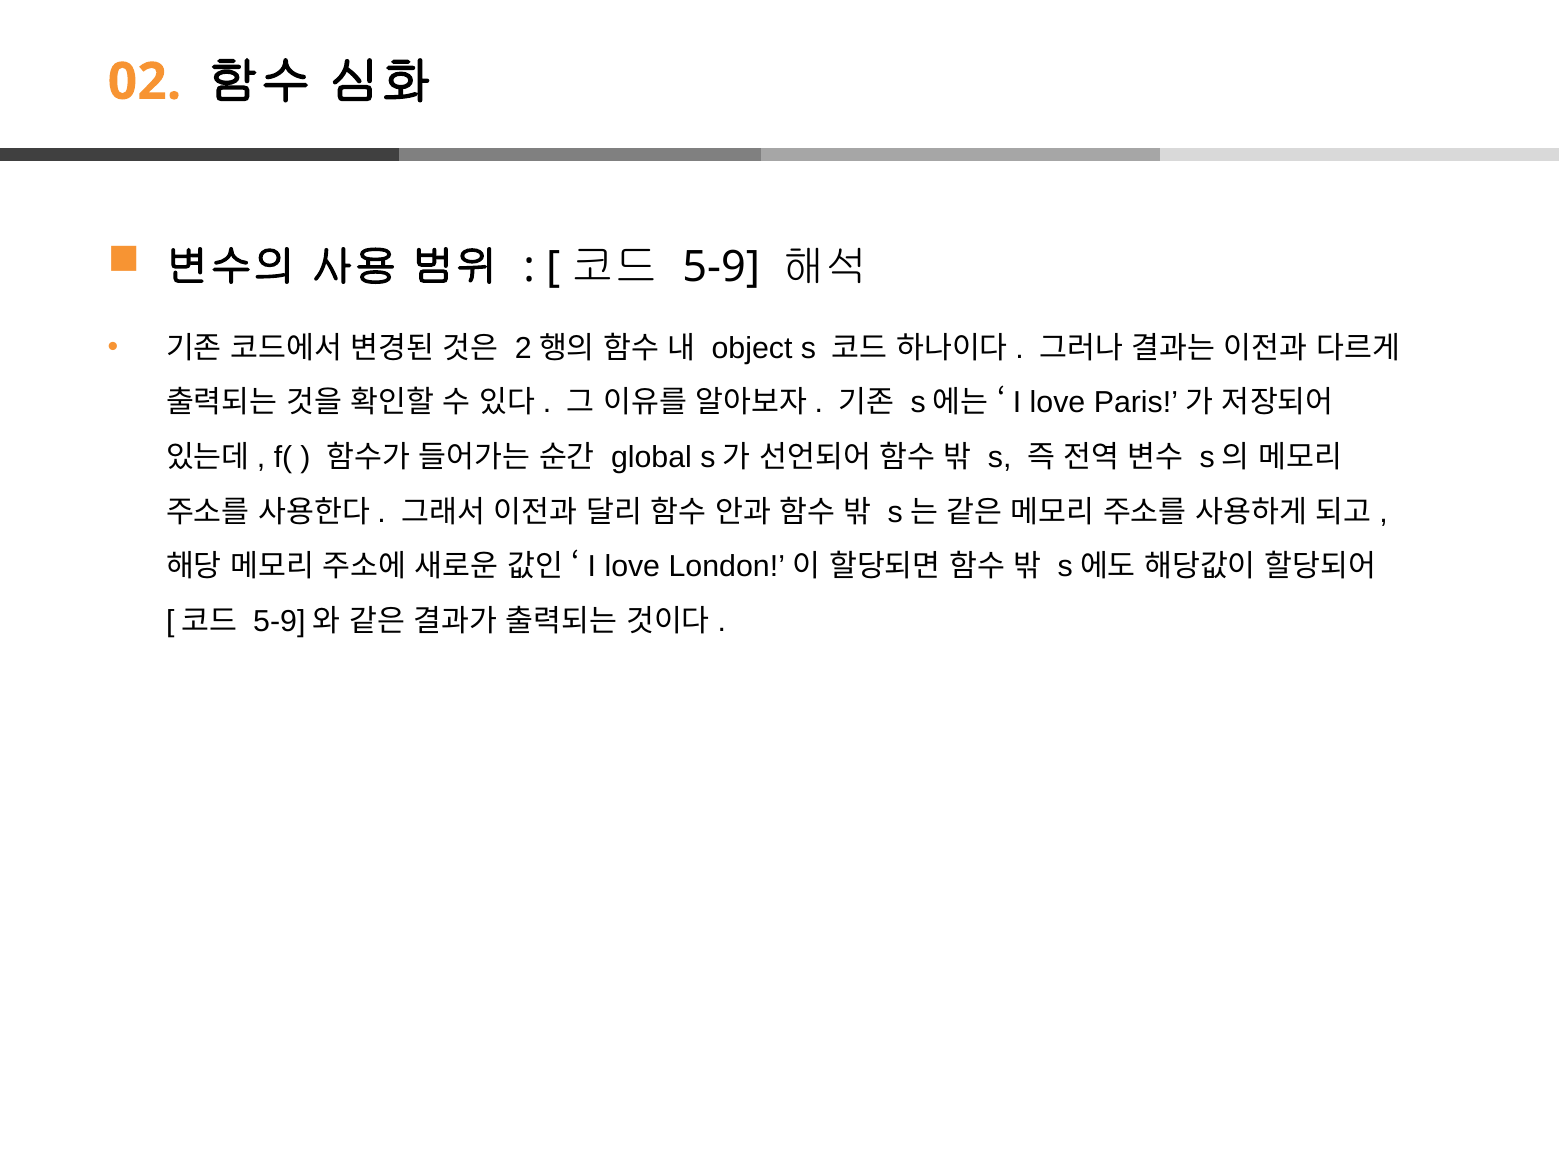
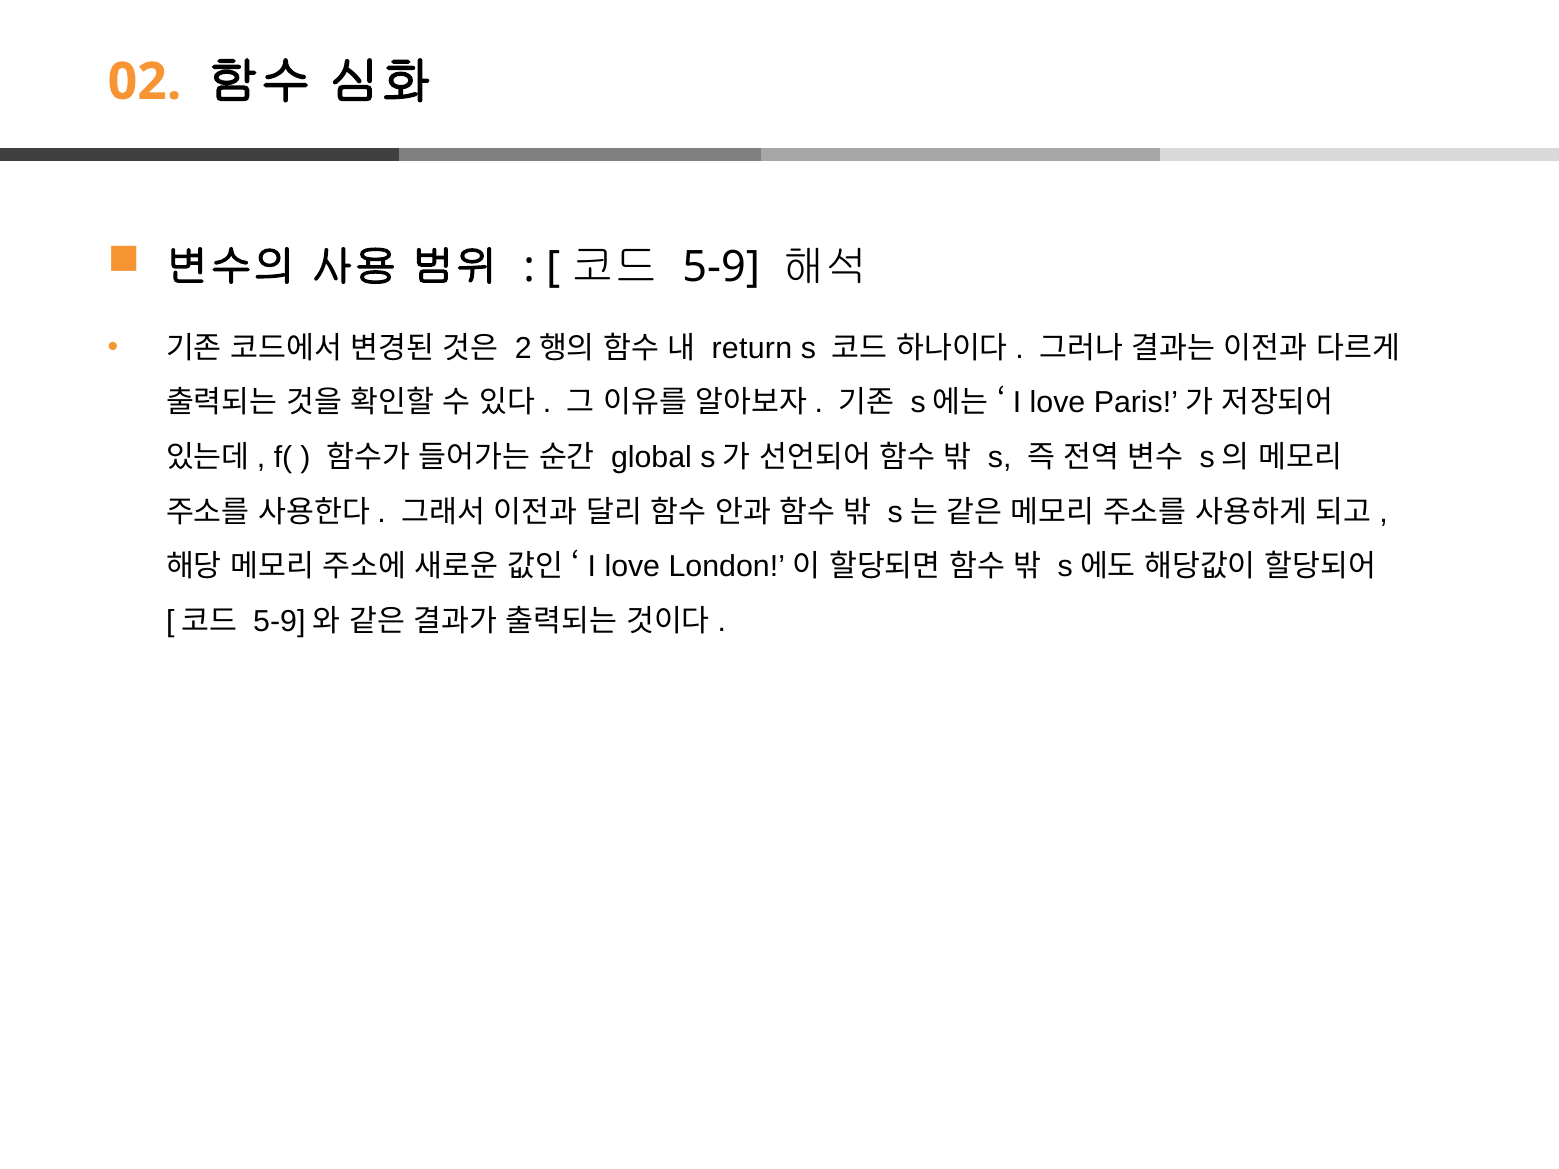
object: object -> return
